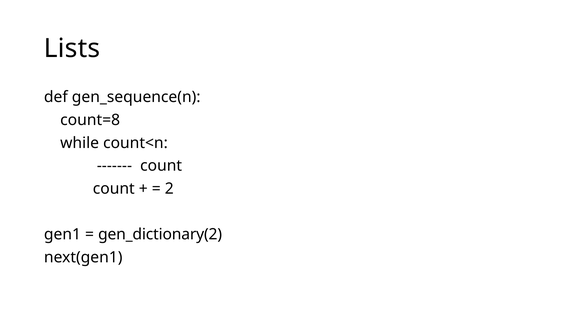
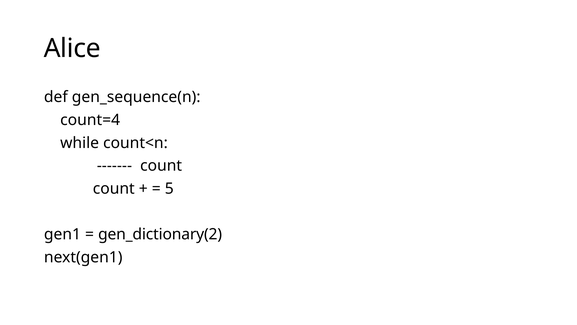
Lists: Lists -> Alice
count=8: count=8 -> count=4
2: 2 -> 5
